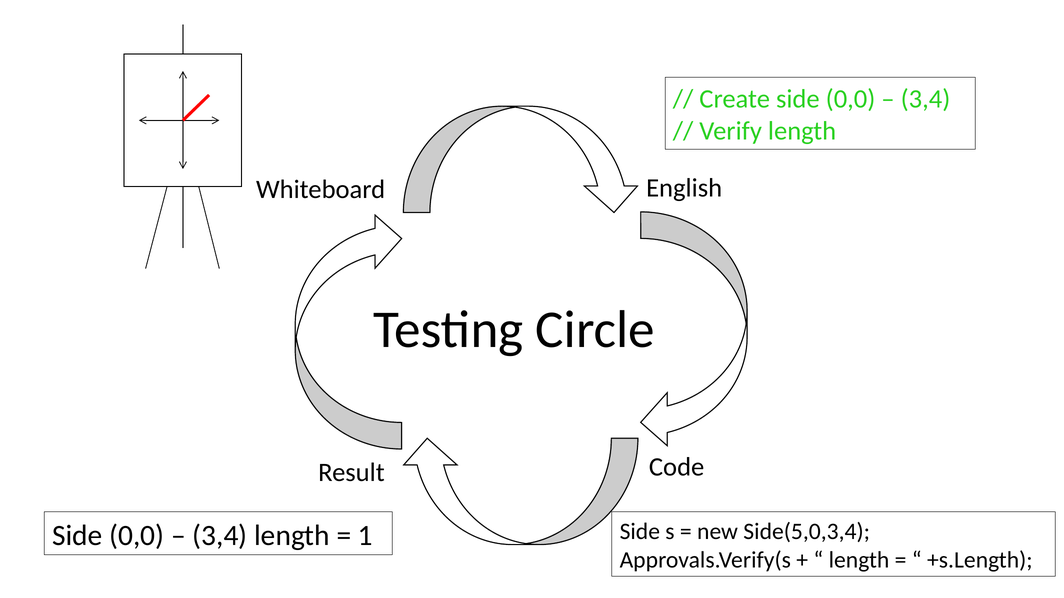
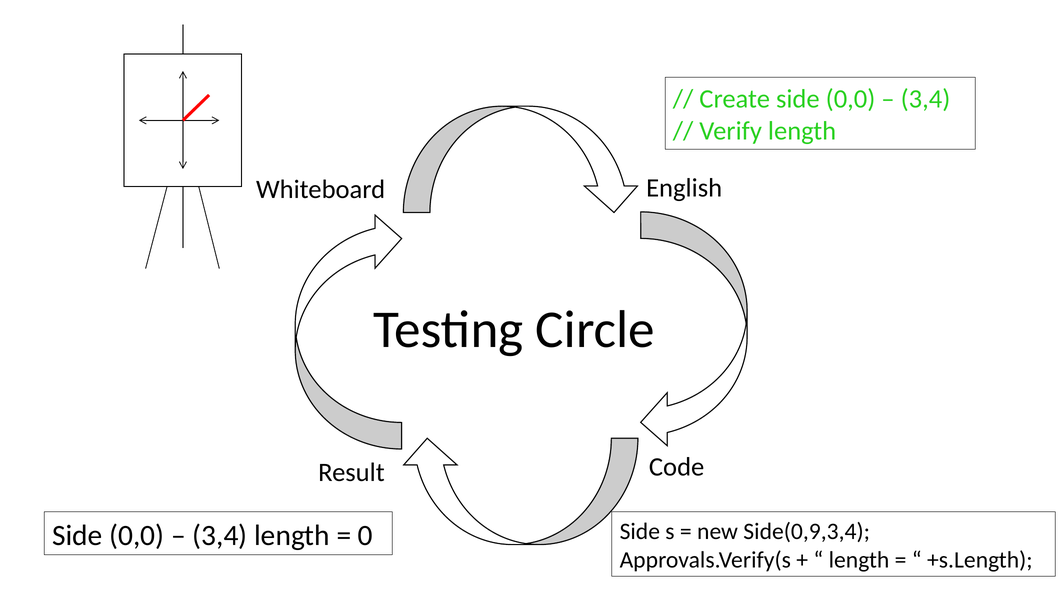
Side(5,0,3,4: Side(5,0,3,4 -> Side(0,9,3,4
1: 1 -> 0
